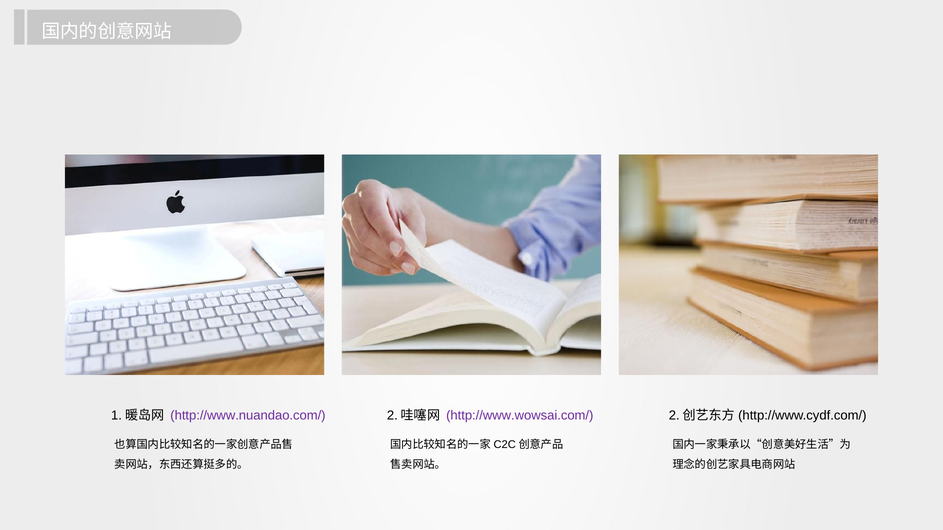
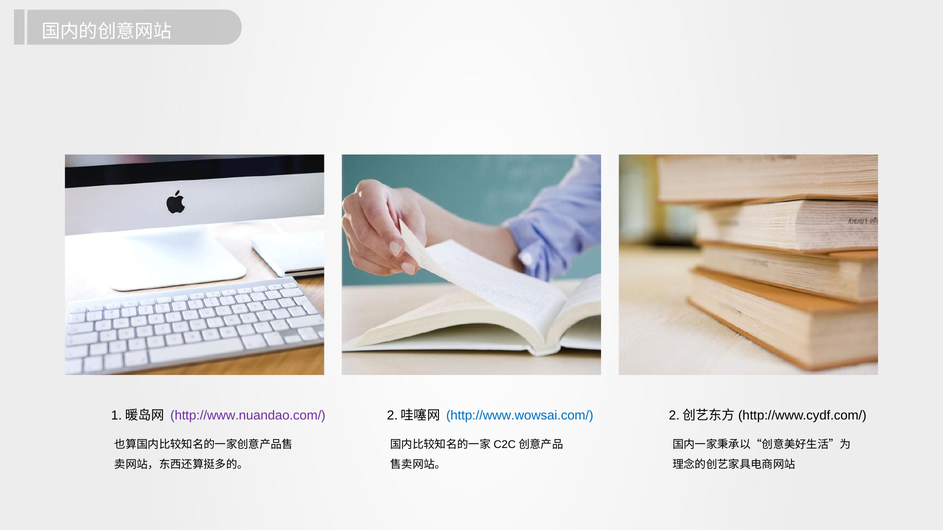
http://www.wowsai.com/ colour: purple -> blue
